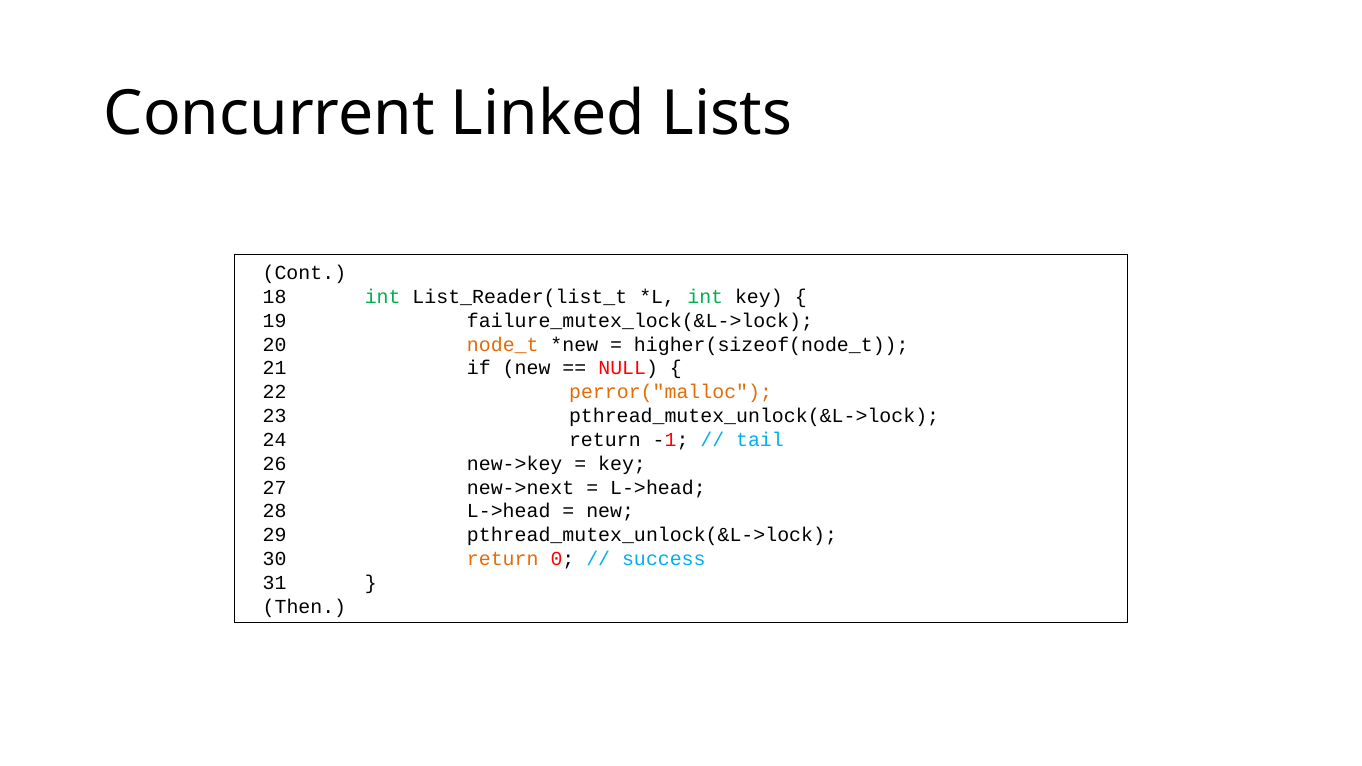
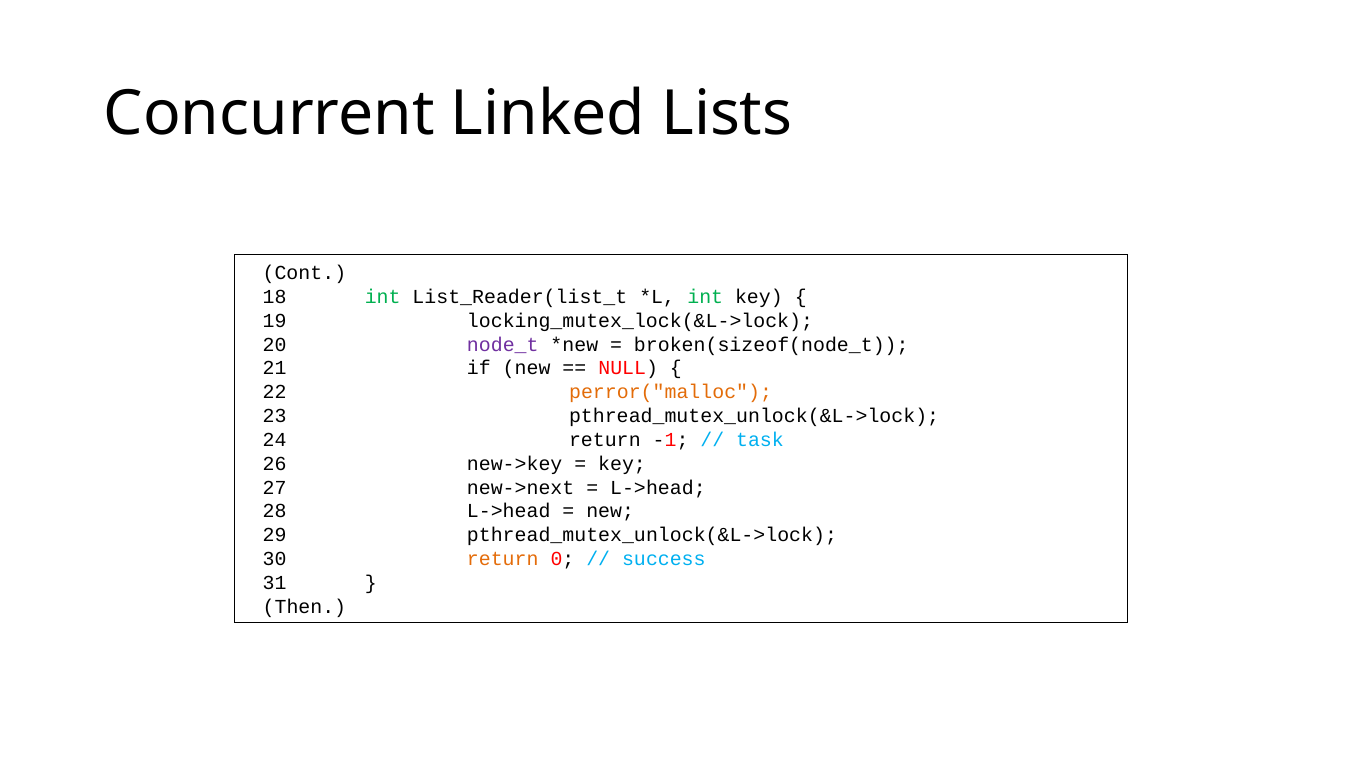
failure_mutex_lock(&L->lock: failure_mutex_lock(&L->lock -> locking_mutex_lock(&L->lock
node_t colour: orange -> purple
higher(sizeof(node_t: higher(sizeof(node_t -> broken(sizeof(node_t
tail: tail -> task
